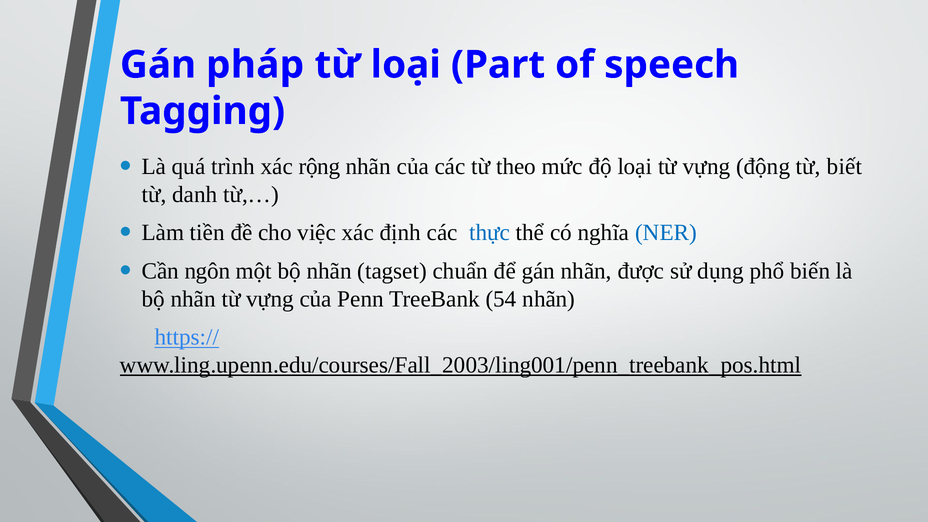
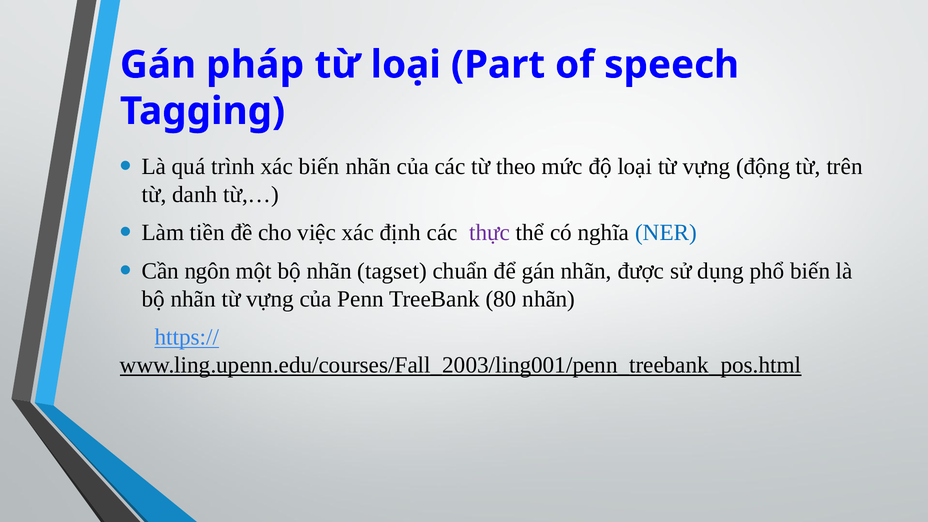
xác rộng: rộng -> biến
biết: biết -> trên
thực colour: blue -> purple
54: 54 -> 80
